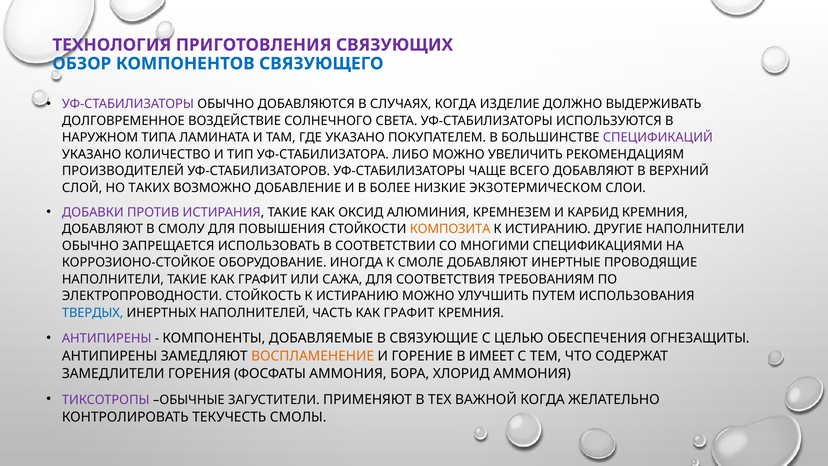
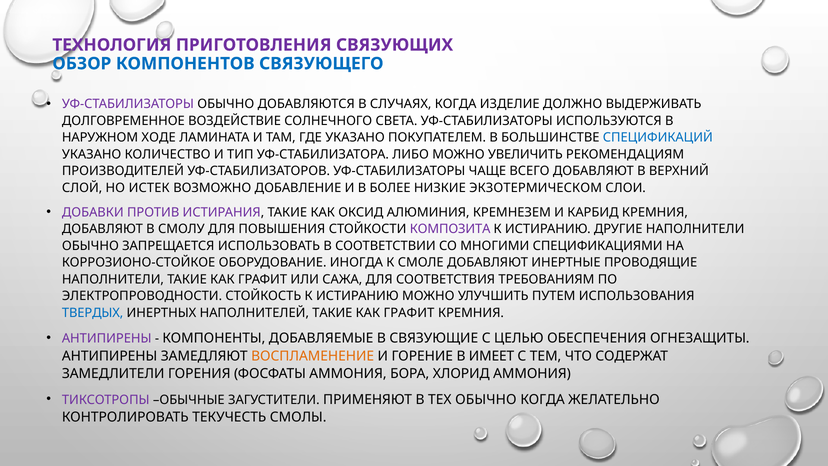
ТИПА: ТИПА -> ХОДЕ
СПЕЦИФИКАЦИЙ colour: purple -> blue
ТАКИХ: ТАКИХ -> ИСТЕК
КОМПОЗИТА colour: orange -> purple
НАПОЛНИТЕЛЕЙ ЧАСТЬ: ЧАСТЬ -> ТАКИЕ
ТЕХ ВАЖНОЙ: ВАЖНОЙ -> ОБЫЧНО
